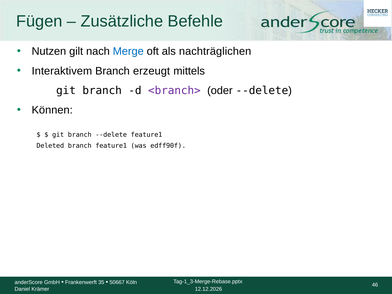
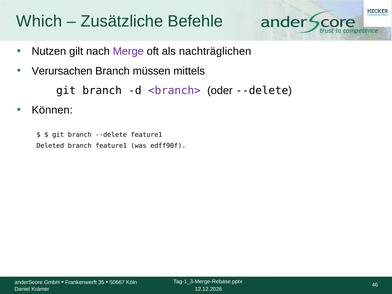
Fügen: Fügen -> Which
Merge colour: blue -> purple
Interaktivem: Interaktivem -> Verursachen
erzeugt: erzeugt -> müssen
